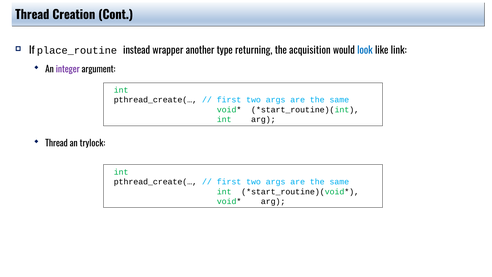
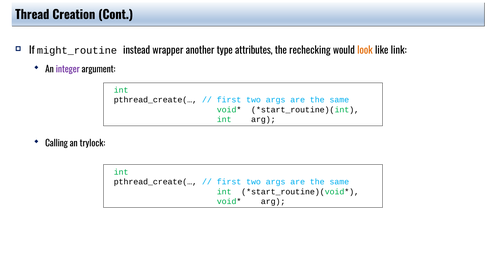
place_routine: place_routine -> might_routine
returning: returning -> attributes
acquisition: acquisition -> rechecking
look colour: blue -> orange
Thread at (56, 143): Thread -> Calling
